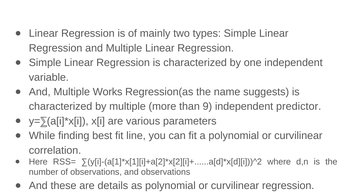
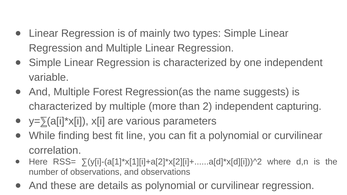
Works: Works -> Forest
9: 9 -> 2
predictor: predictor -> capturing
